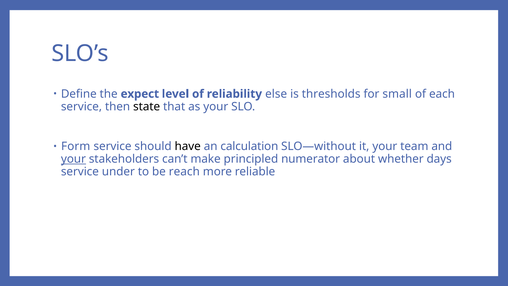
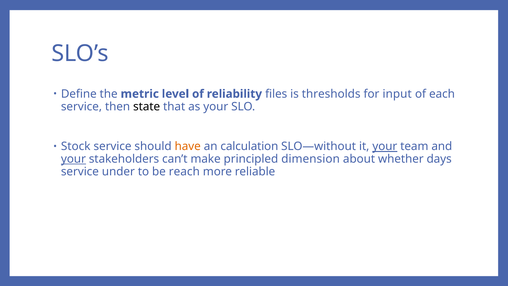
expect: expect -> metric
else: else -> files
small: small -> input
Form: Form -> Stock
have colour: black -> orange
your at (385, 146) underline: none -> present
numerator: numerator -> dimension
